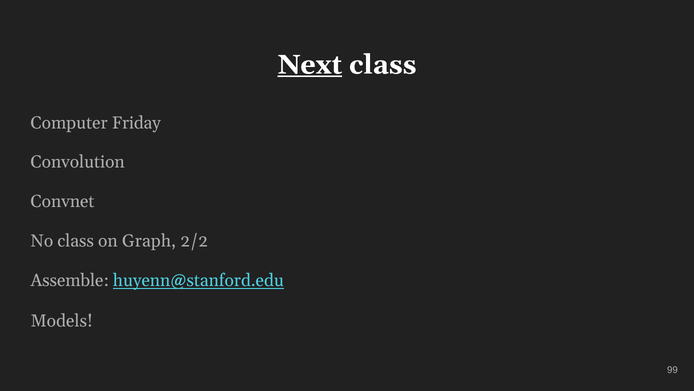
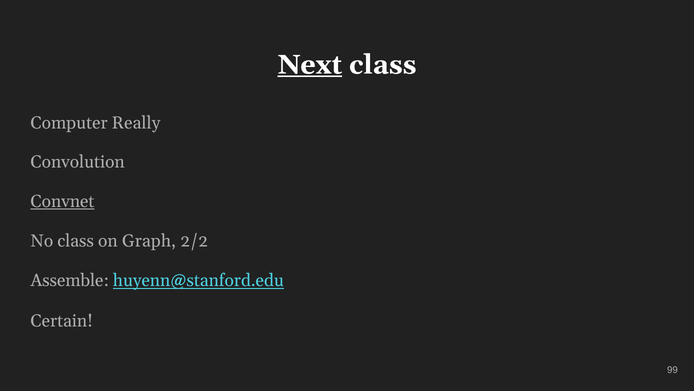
Friday: Friday -> Really
Convnet underline: none -> present
Models: Models -> Certain
